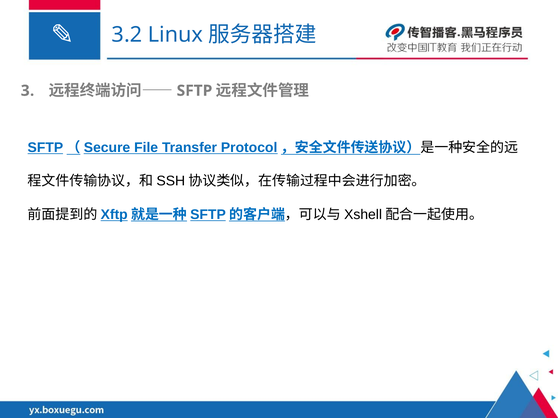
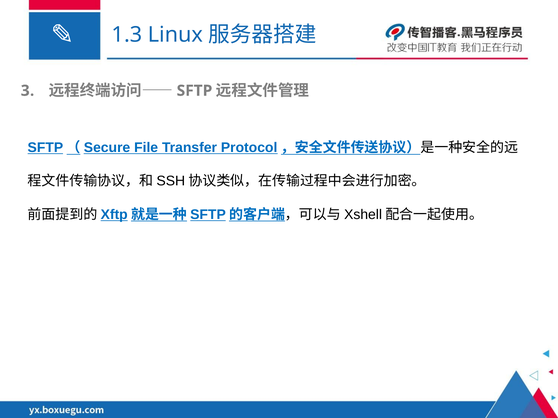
3.2: 3.2 -> 1.3
